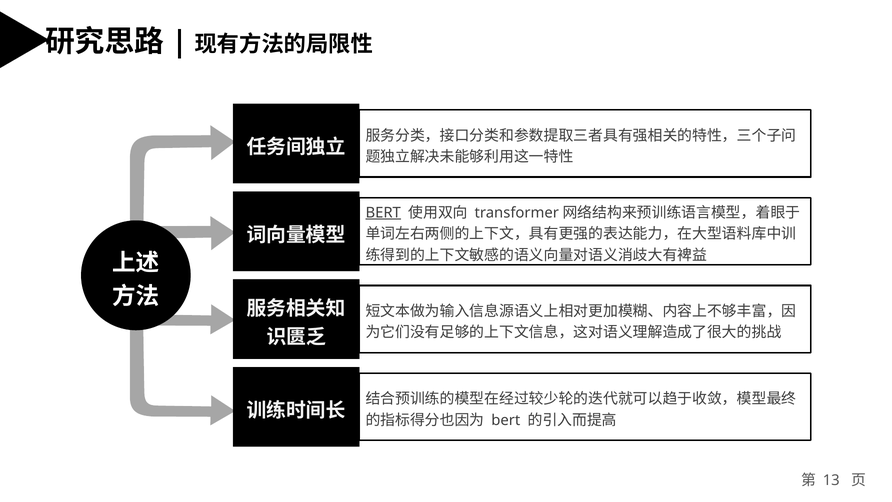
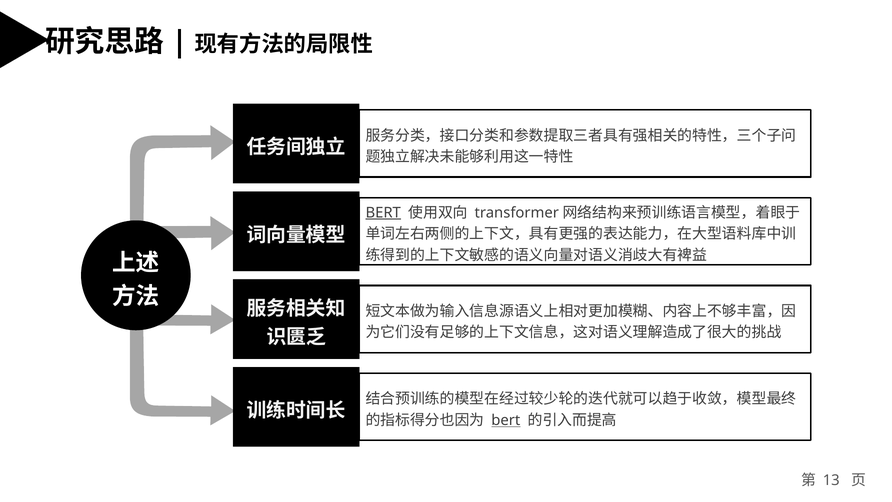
bert at (506, 420) underline: none -> present
